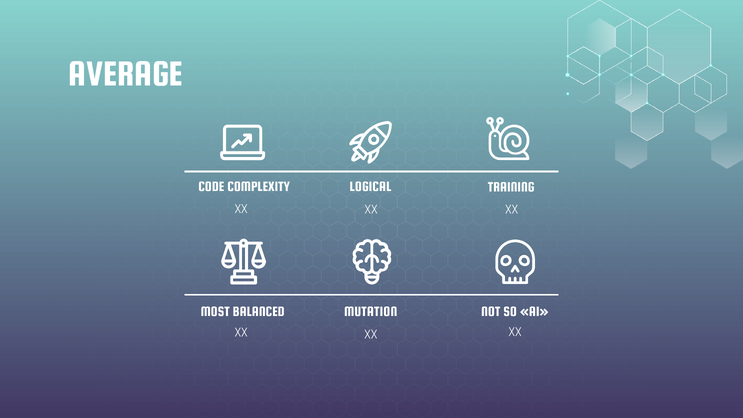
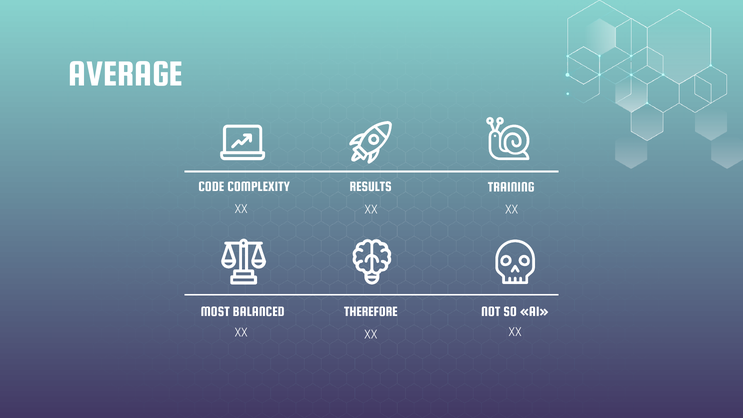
LOGICAL: LOGICAL -> RESULTS
MUTATION: MUTATION -> THEREFORE
